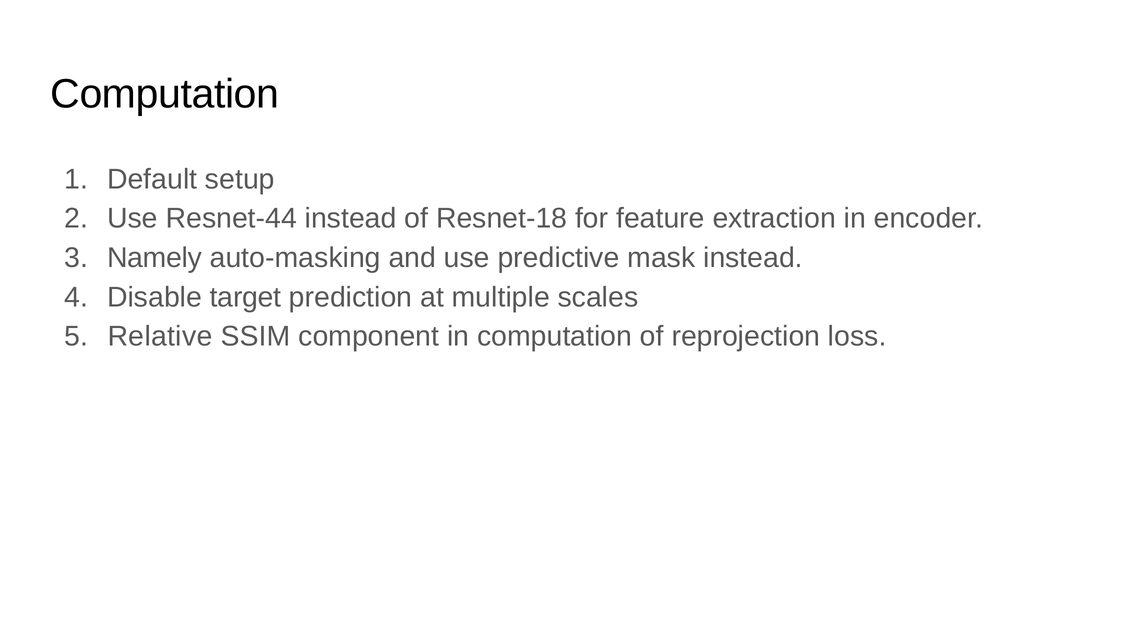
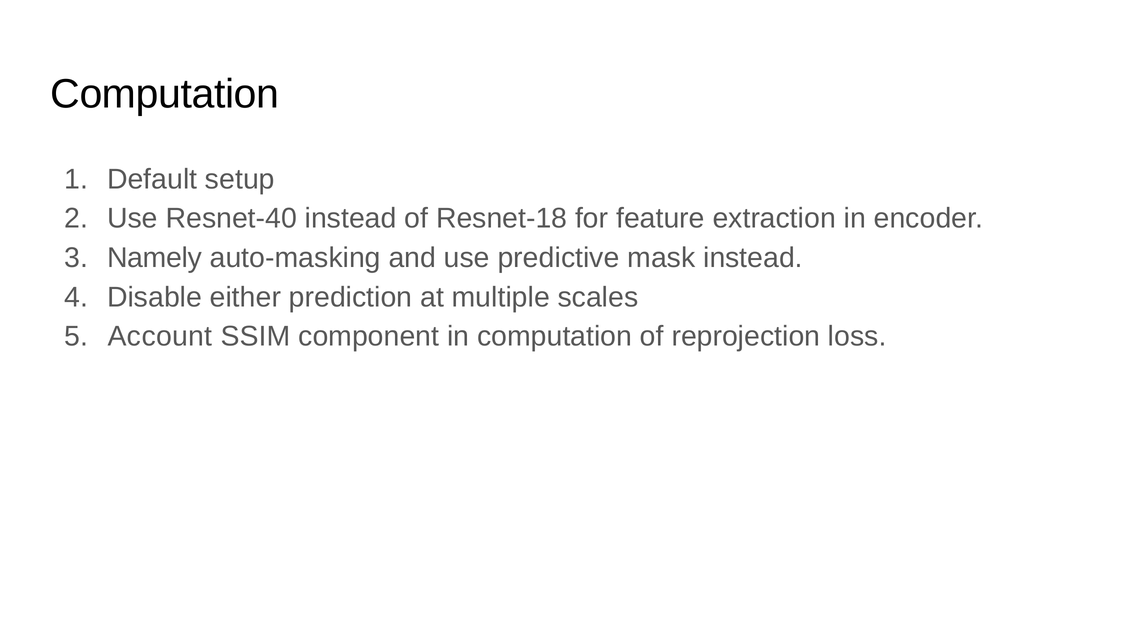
Resnet-44: Resnet-44 -> Resnet-40
target: target -> either
Relative: Relative -> Account
